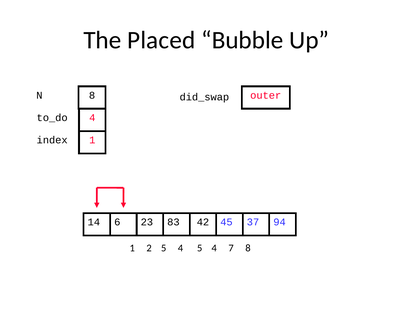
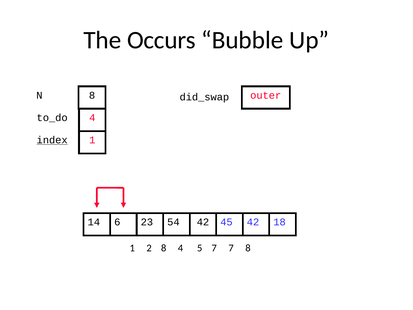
Placed: Placed -> Occurs
index underline: none -> present
83: 83 -> 54
42 37: 37 -> 42
94: 94 -> 18
2 5: 5 -> 8
4 5 4: 4 -> 7
